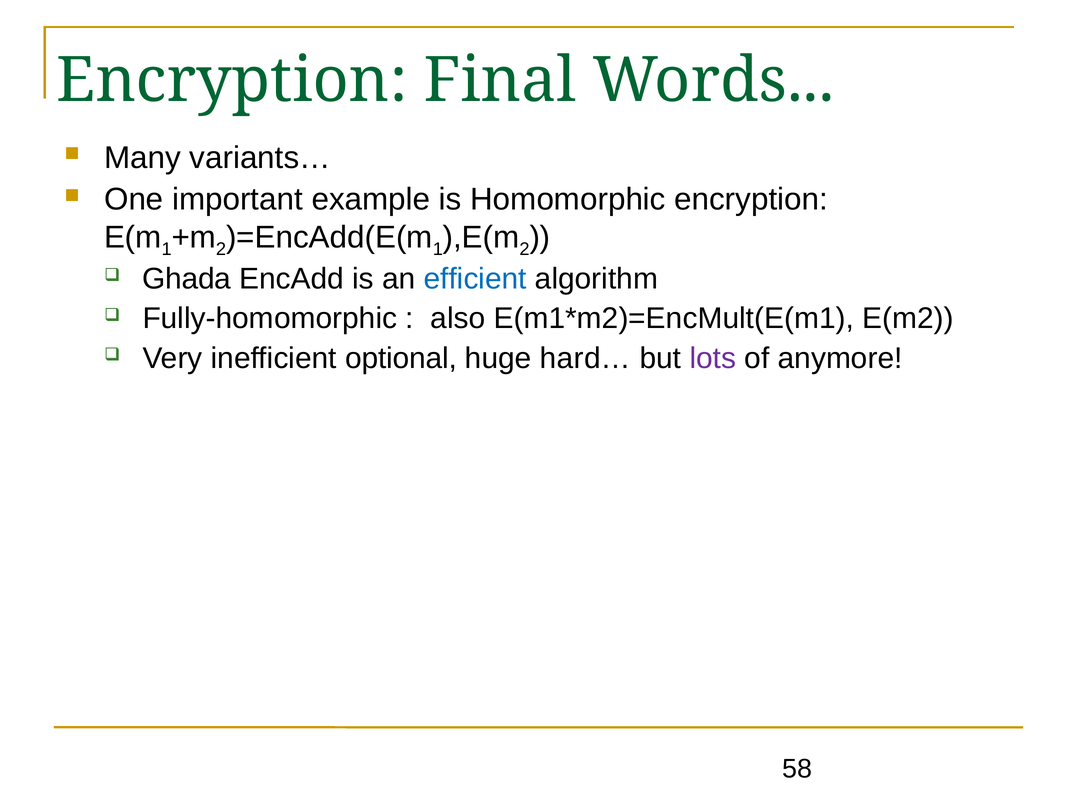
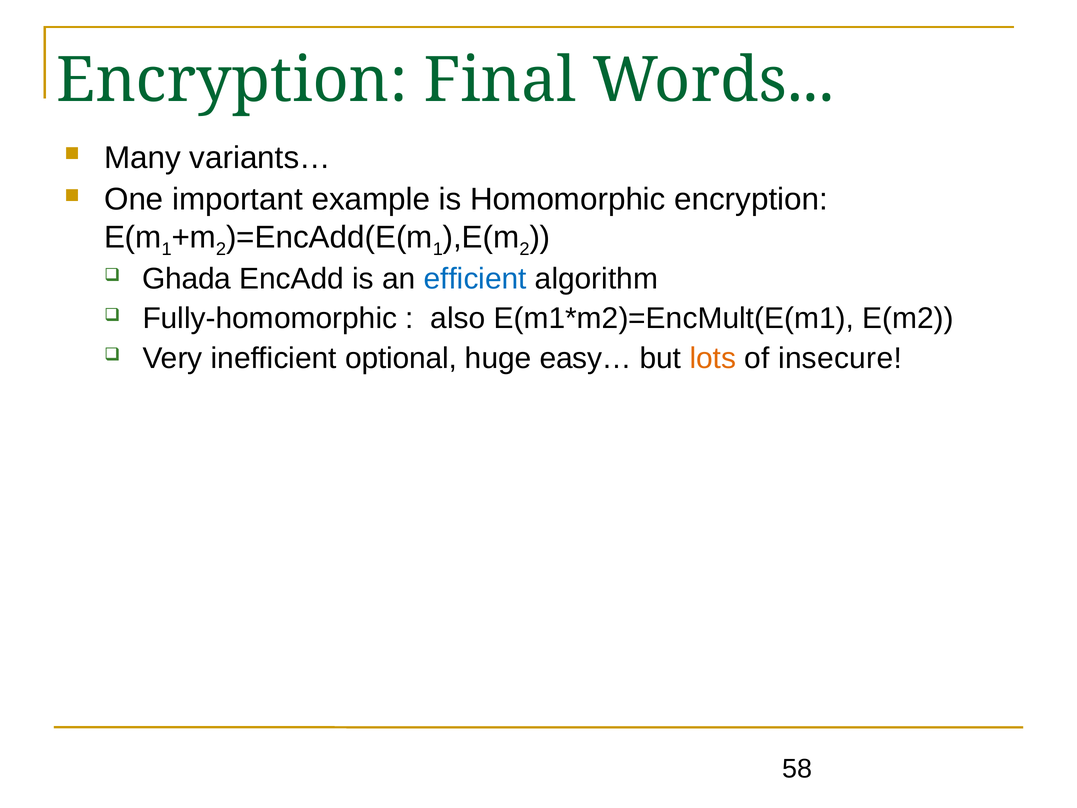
hard…: hard… -> easy…
lots colour: purple -> orange
anymore: anymore -> insecure
